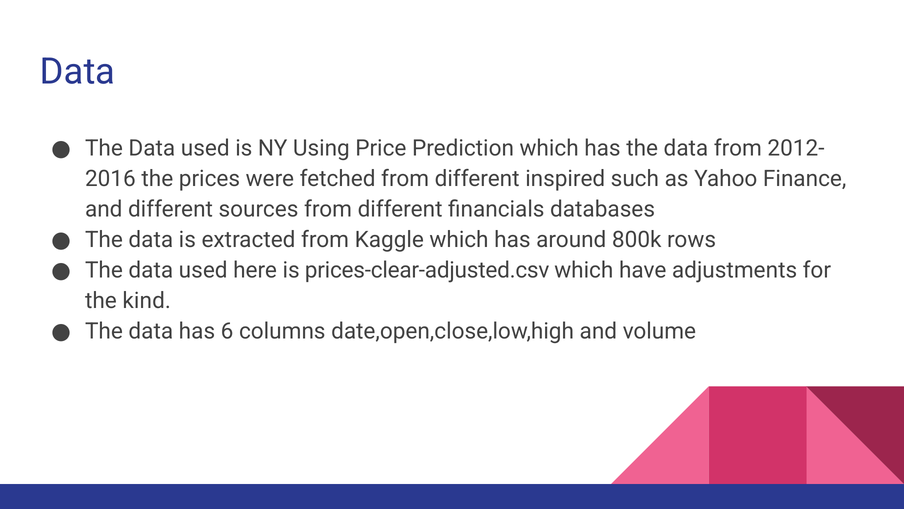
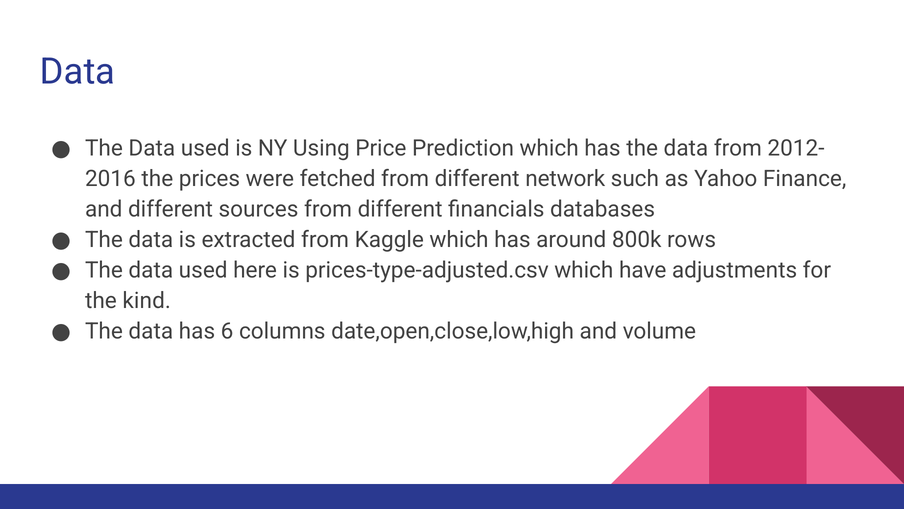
inspired: inspired -> network
prices-clear-adjusted.csv: prices-clear-adjusted.csv -> prices-type-adjusted.csv
